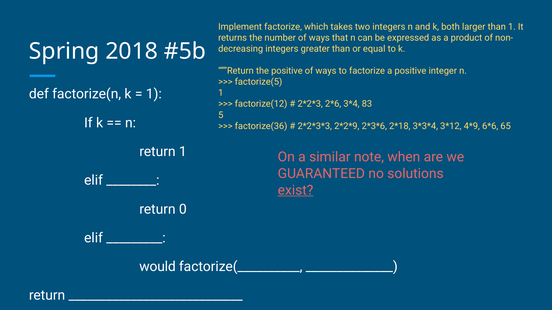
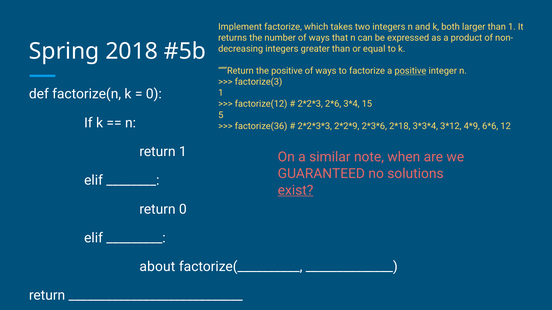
positive at (410, 71) underline: none -> present
factorize(5: factorize(5 -> factorize(3
1 at (154, 94): 1 -> 0
83: 83 -> 15
65: 65 -> 12
would: would -> about
